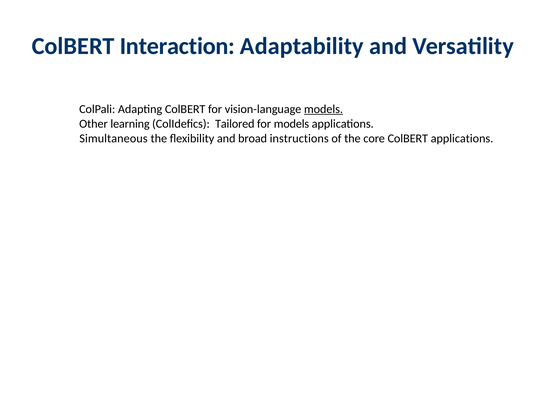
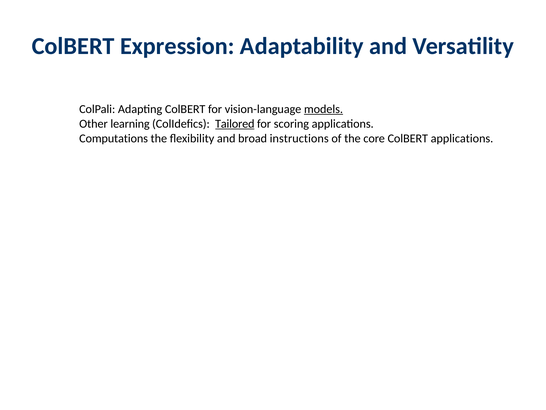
Interaction: Interaction -> Expression
Tailored underline: none -> present
for models: models -> scoring
Simultaneous: Simultaneous -> Computations
